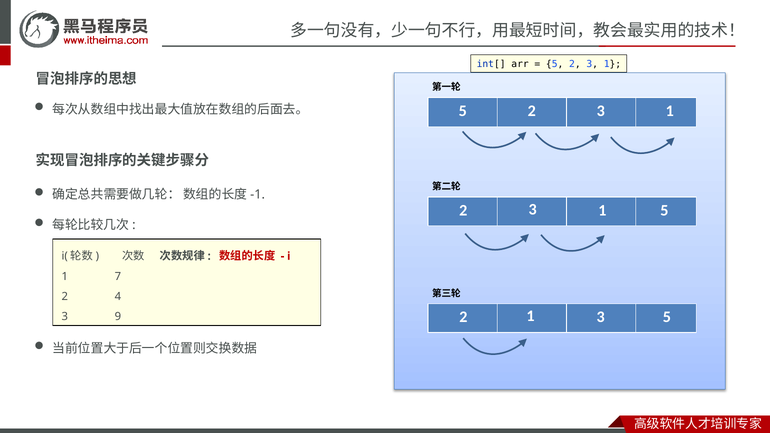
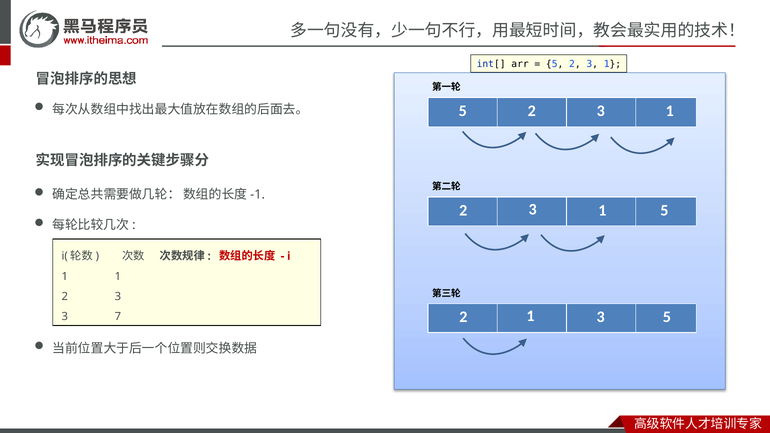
1 7: 7 -> 1
4 at (118, 297): 4 -> 3
9: 9 -> 7
